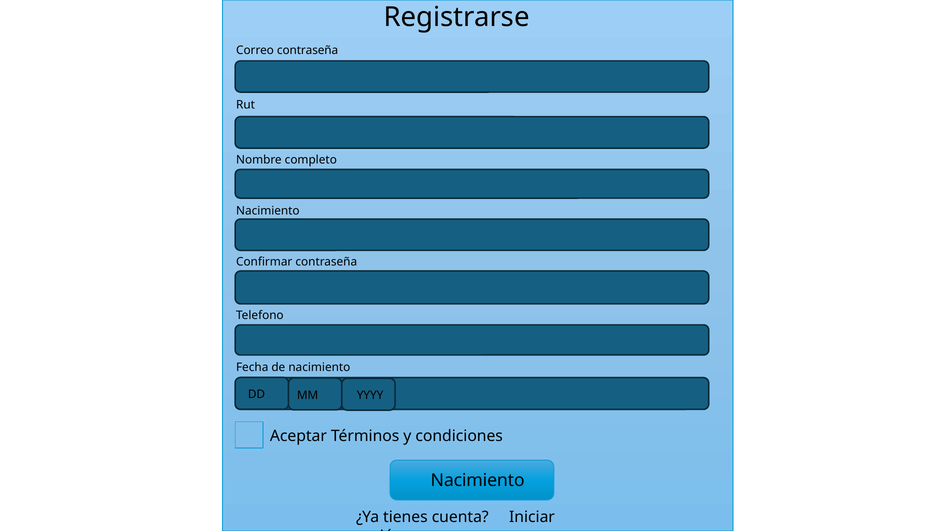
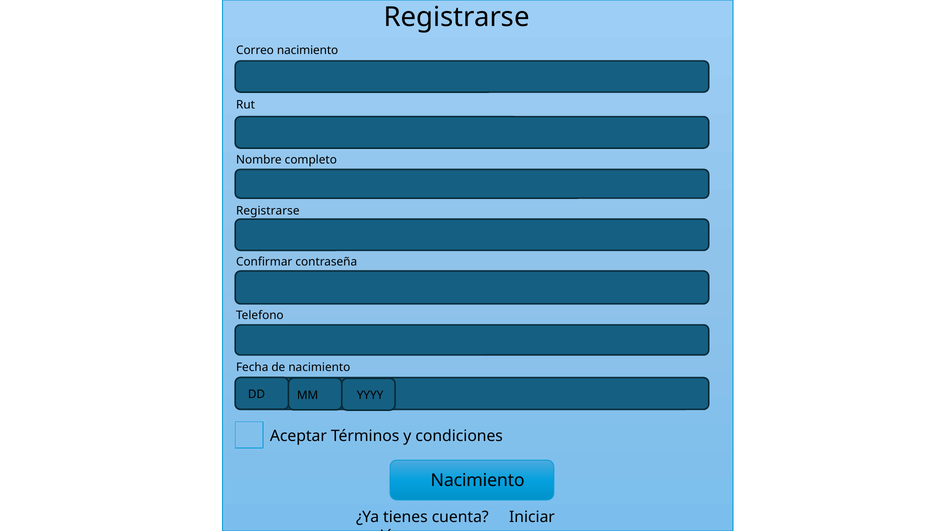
Correo contraseña: contraseña -> nacimiento
Nacimiento at (268, 211): Nacimiento -> Registrarse
